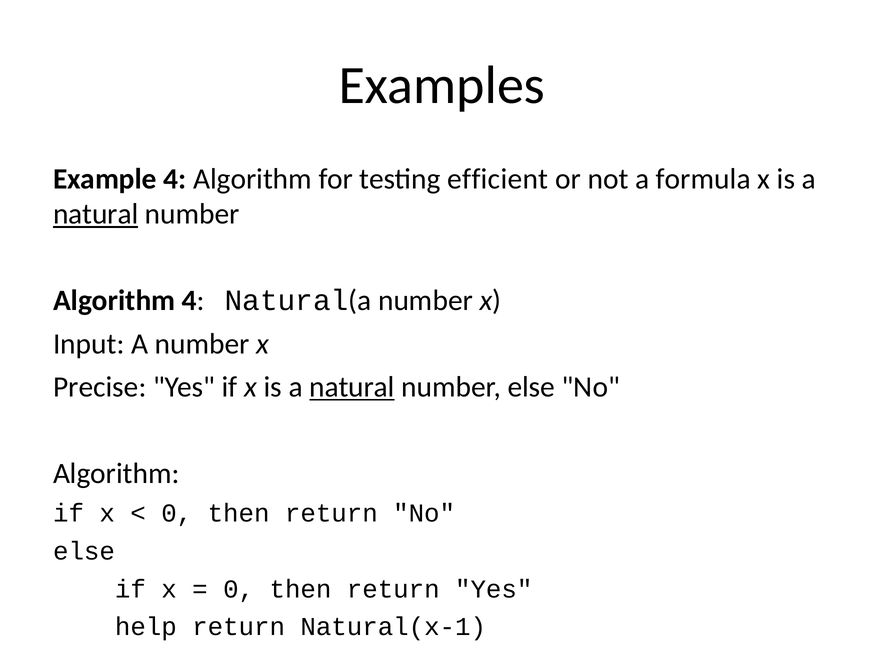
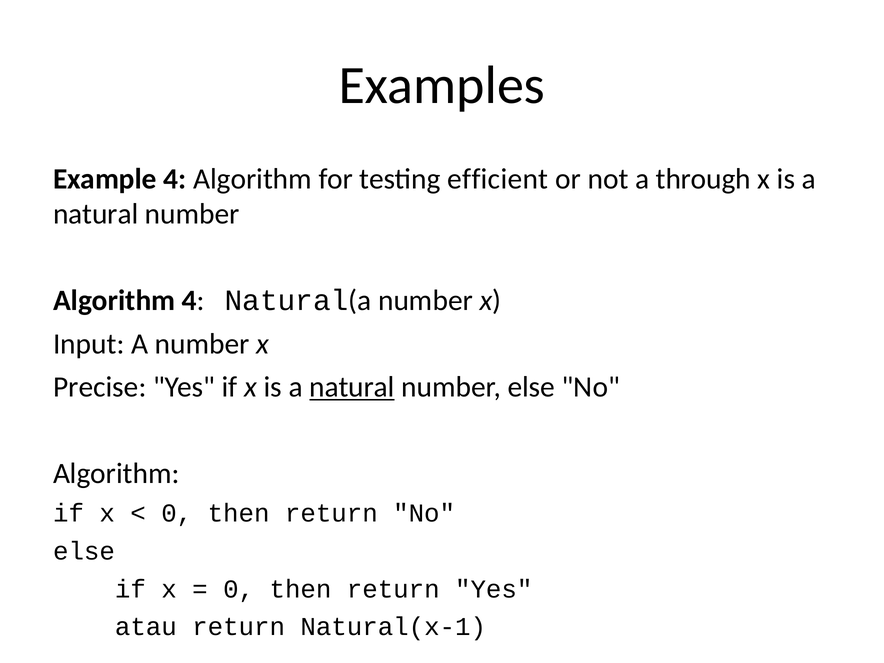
formula: formula -> through
natural at (96, 214) underline: present -> none
help: help -> atau
